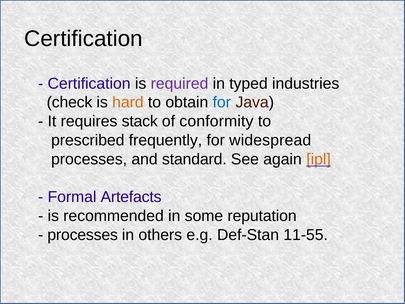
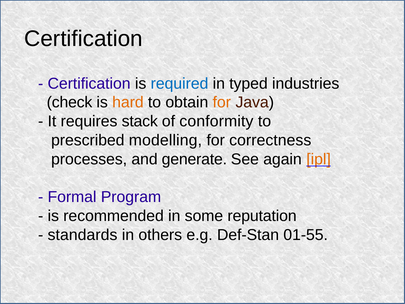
required colour: purple -> blue
for at (222, 102) colour: blue -> orange
frequently: frequently -> modelling
widespread: widespread -> correctness
standard: standard -> generate
Artefacts: Artefacts -> Program
processes at (83, 235): processes -> standards
11-55: 11-55 -> 01-55
